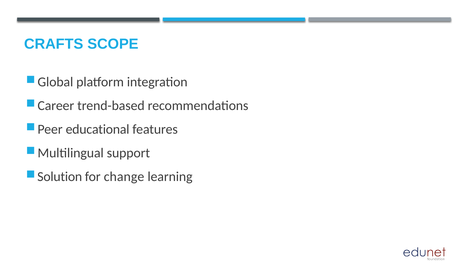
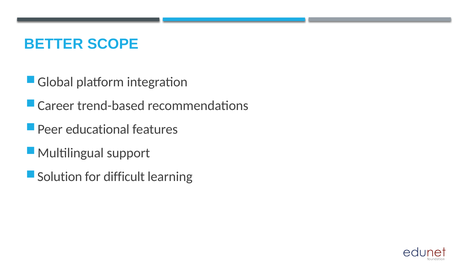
CRAFTS: CRAFTS -> BETTER
change: change -> difficult
